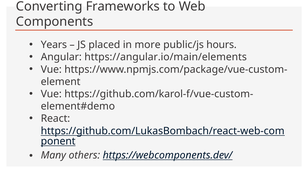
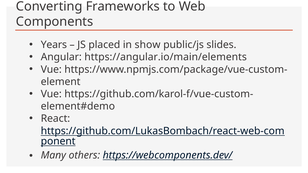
more: more -> show
hours: hours -> slides
